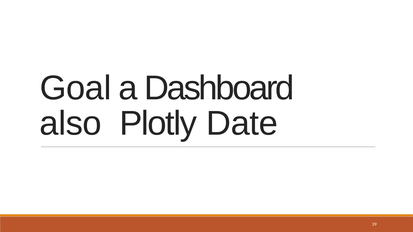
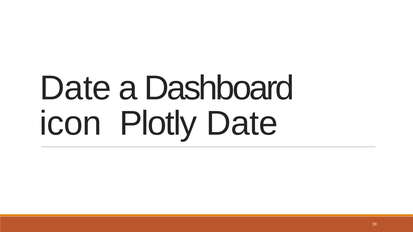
Goal at (76, 88): Goal -> Date
also: also -> icon
